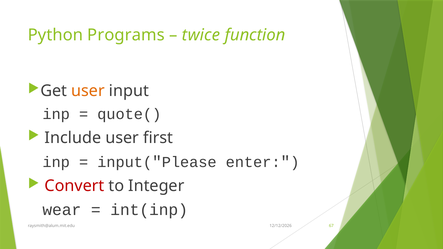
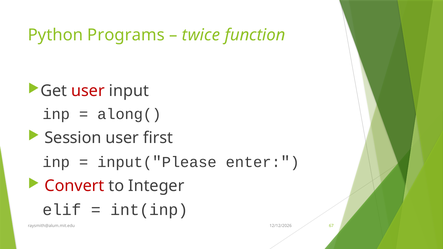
user at (88, 91) colour: orange -> red
quote(: quote( -> along(
Include: Include -> Session
wear: wear -> elif
